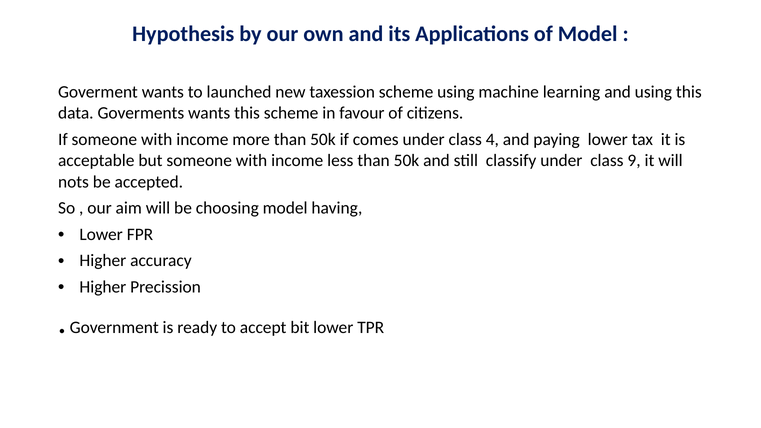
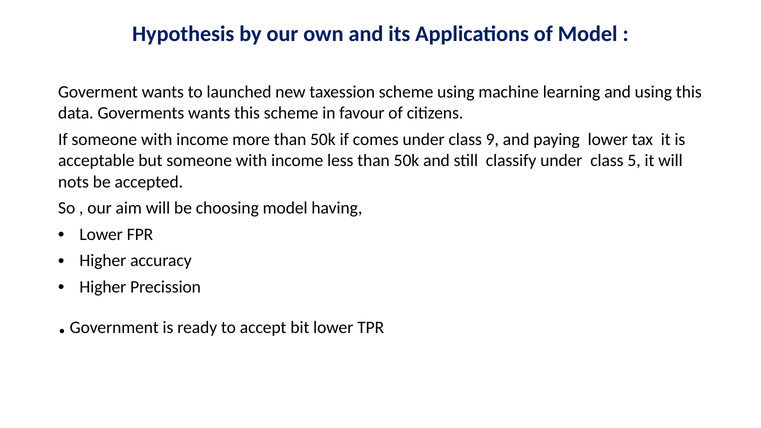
4: 4 -> 9
9: 9 -> 5
